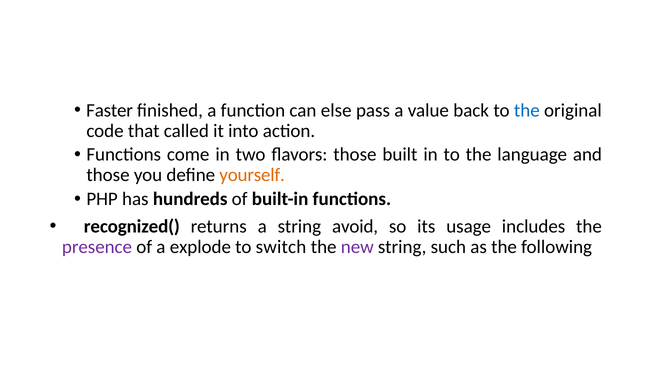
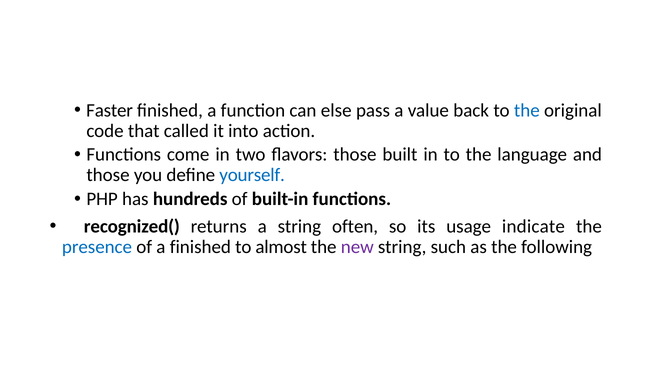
yourself colour: orange -> blue
avoid: avoid -> often
includes: includes -> indicate
presence colour: purple -> blue
a explode: explode -> finished
switch: switch -> almost
